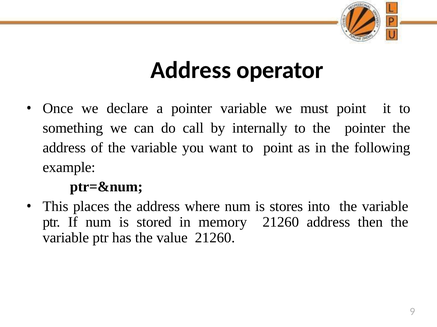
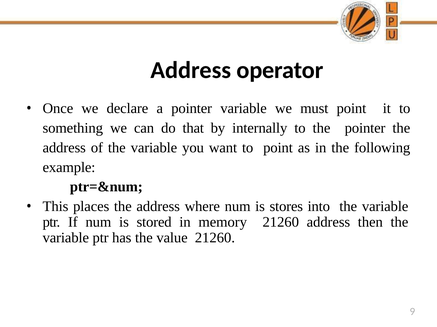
call: call -> that
